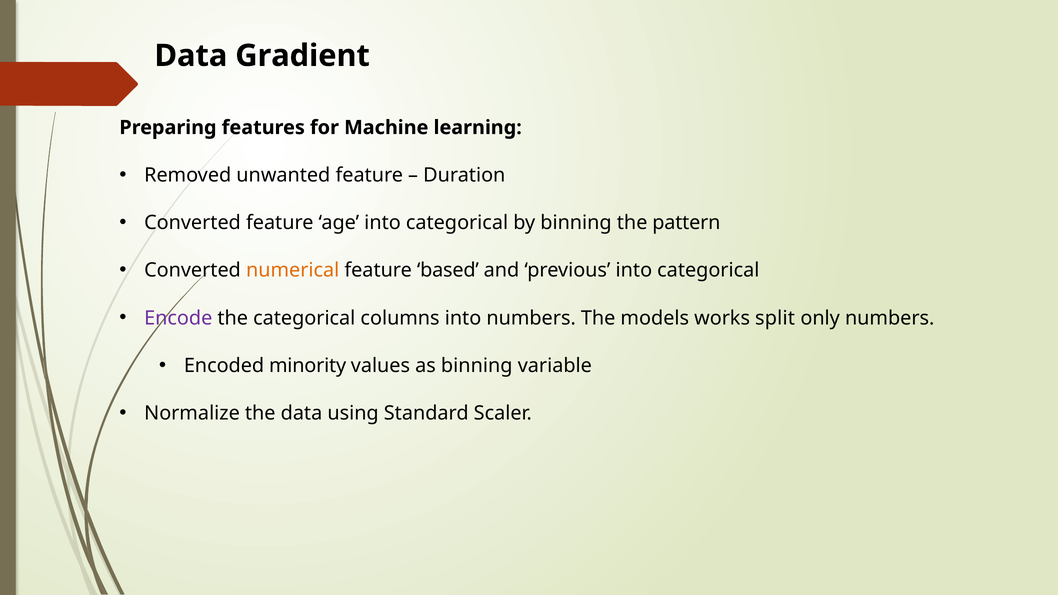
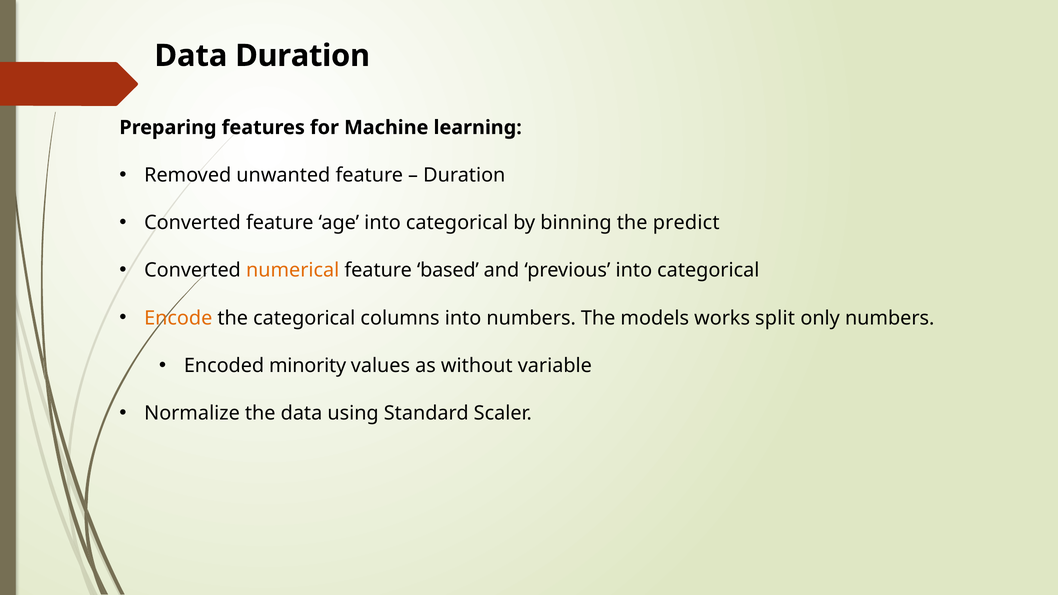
Data Gradient: Gradient -> Duration
pattern: pattern -> predict
Encode colour: purple -> orange
as binning: binning -> without
